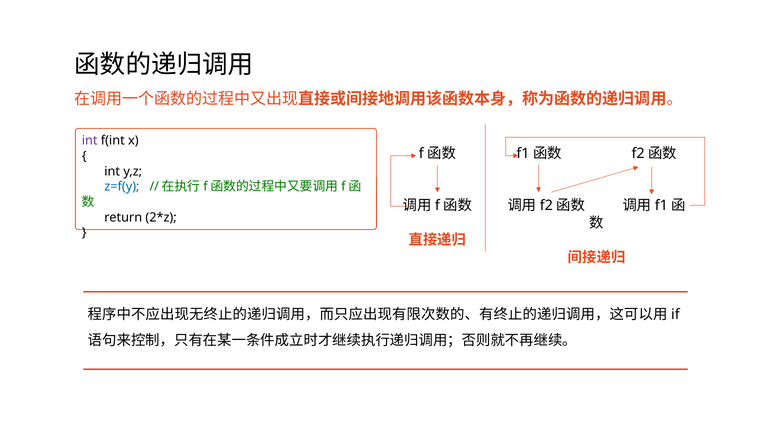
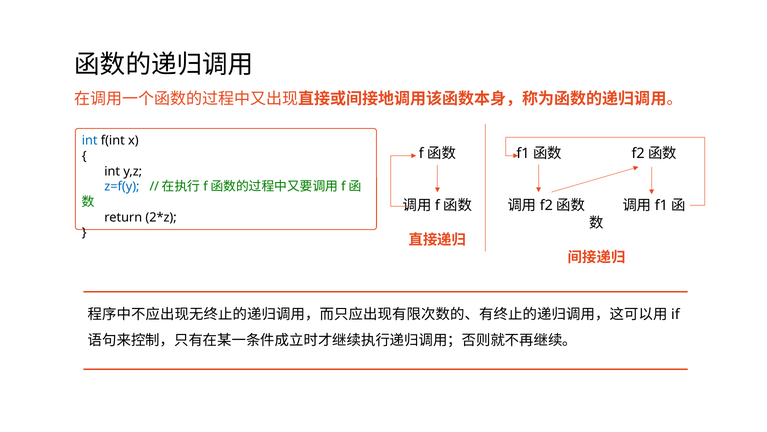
int at (90, 140) colour: purple -> blue
